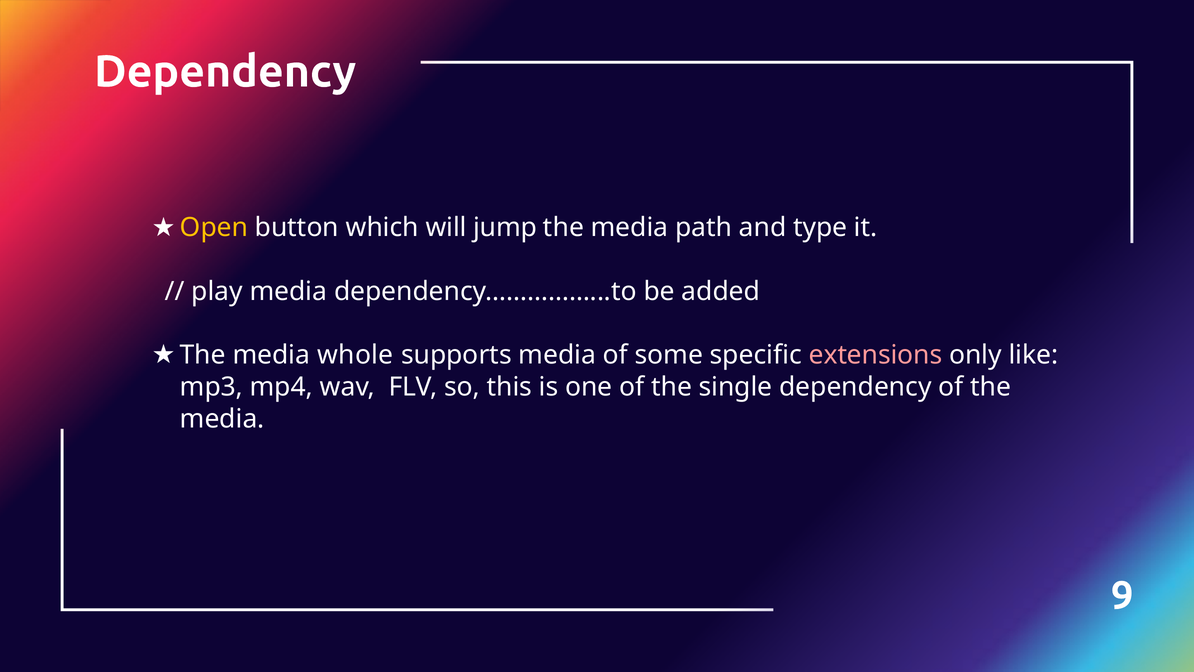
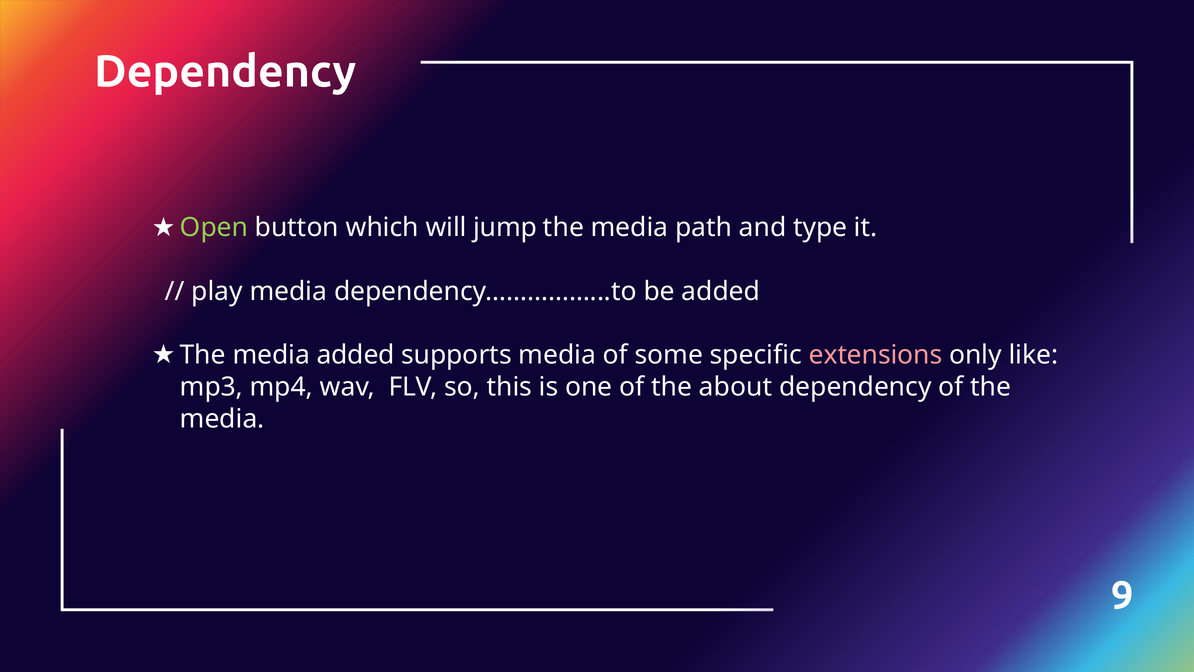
Open colour: yellow -> light green
media whole: whole -> added
single: single -> about
